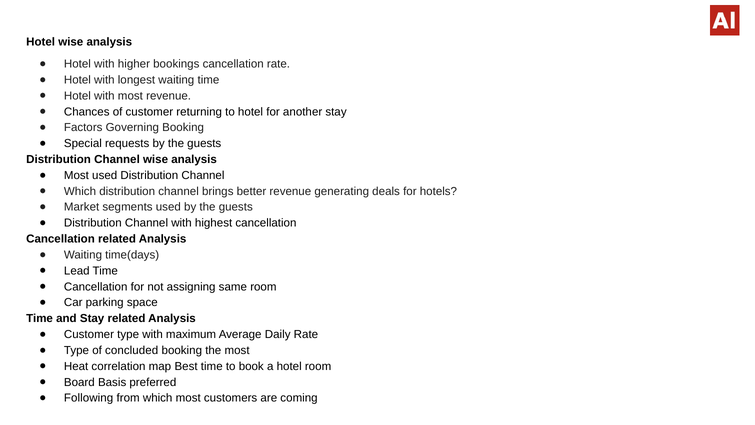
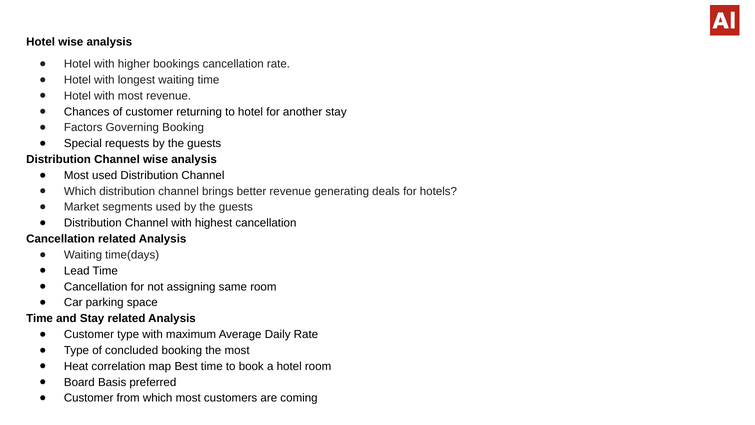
Following at (89, 398): Following -> Customer
